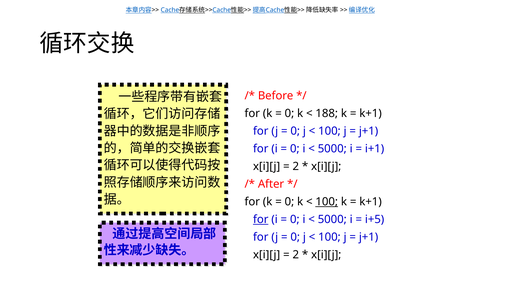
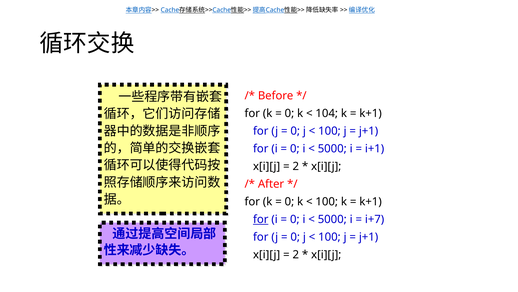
188: 188 -> 104
100 at (327, 201) underline: present -> none
i+5: i+5 -> i+7
